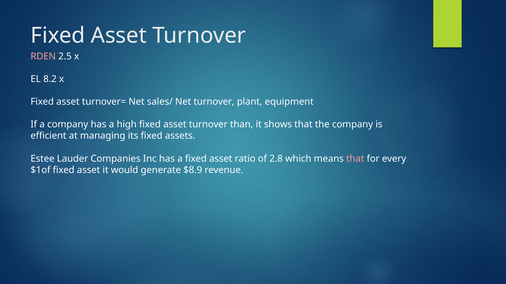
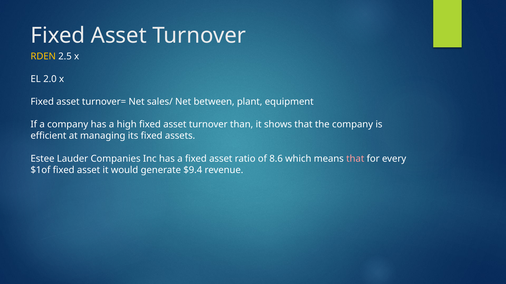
RDEN colour: pink -> yellow
8.2: 8.2 -> 2.0
Net turnover: turnover -> between
2.8: 2.8 -> 8.6
$8.9: $8.9 -> $9.4
